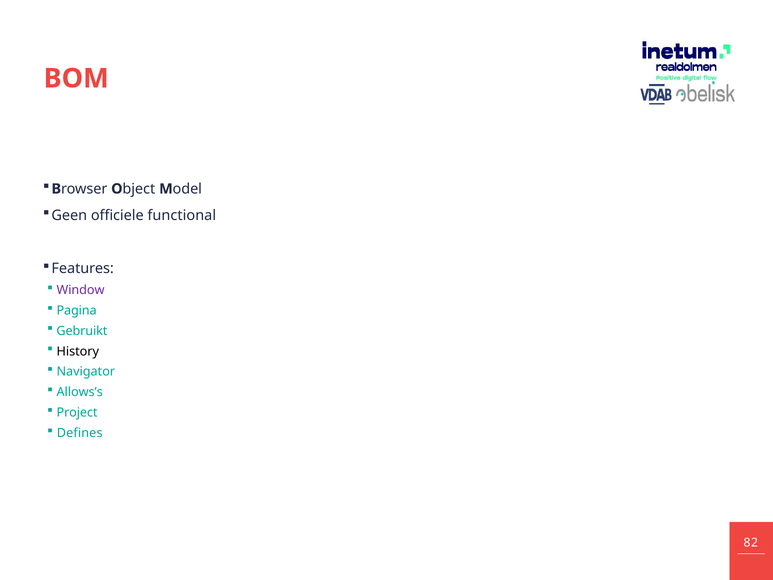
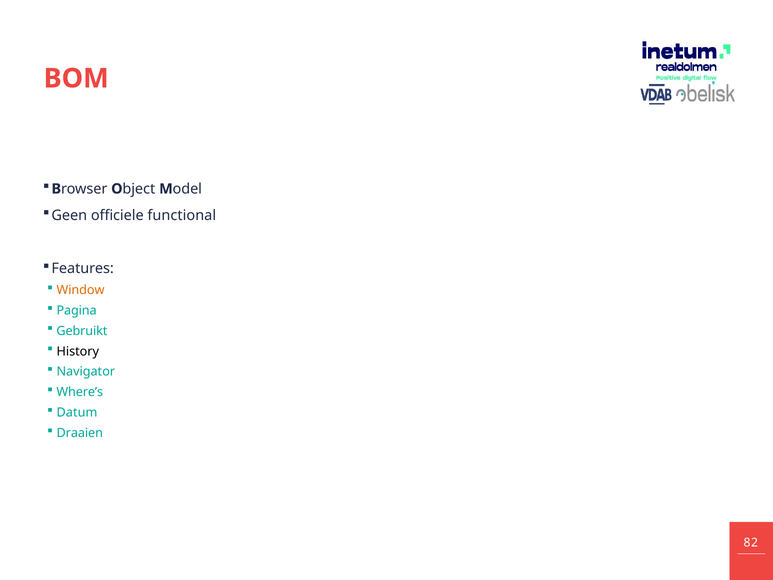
Window colour: purple -> orange
Allows’s: Allows’s -> Where’s
Project: Project -> Datum
Defines: Defines -> Draaien
